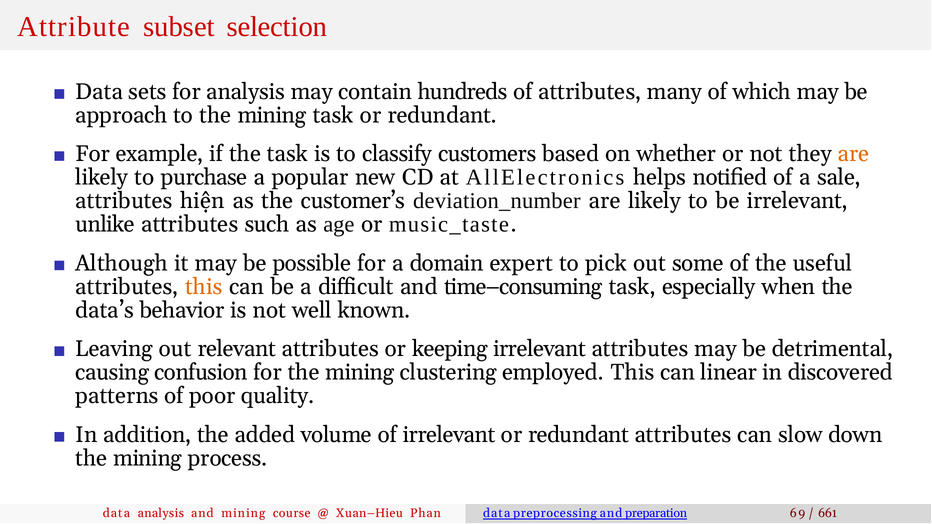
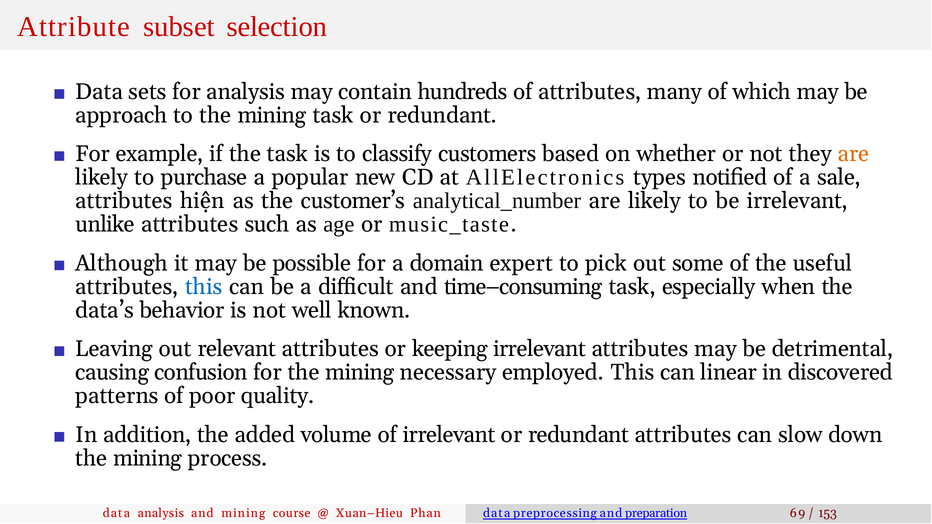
helps: helps -> types
deviation_number: deviation_number -> analytical_number
this at (204, 287) colour: orange -> blue
clustering: clustering -> necessary
661: 661 -> 153
